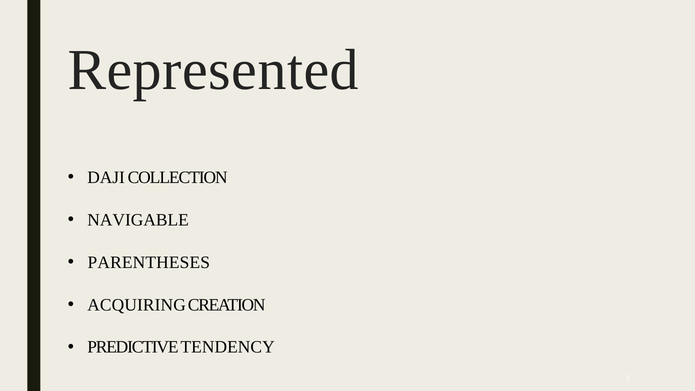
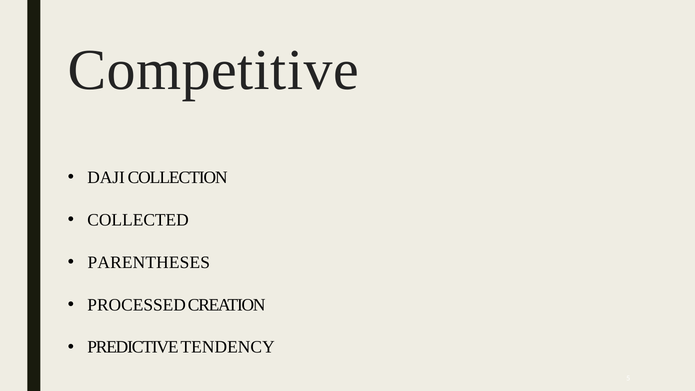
Represented: Represented -> Competitive
NAVIGABLE: NAVIGABLE -> COLLECTED
ACQUIRING: ACQUIRING -> PROCESSED
